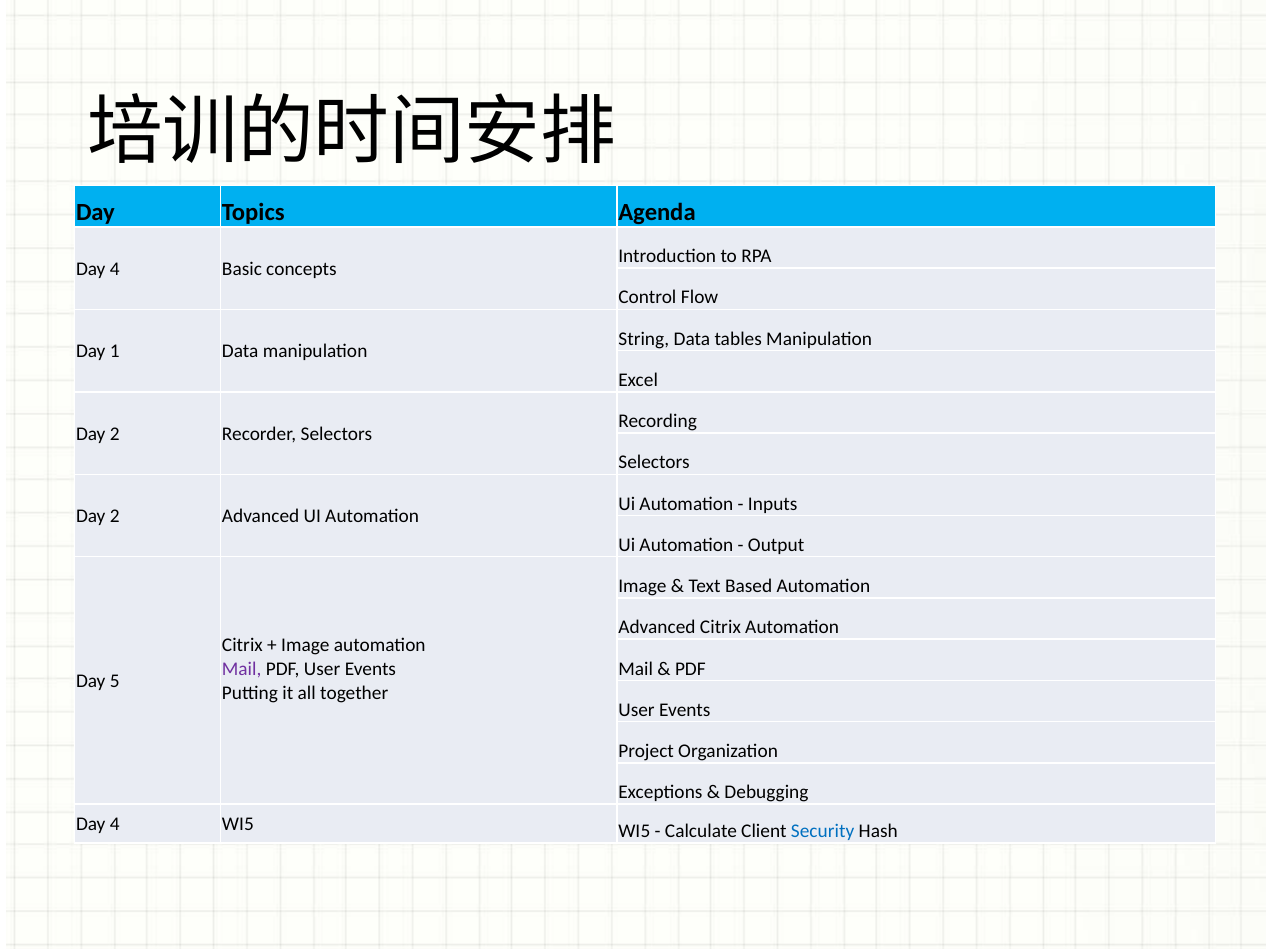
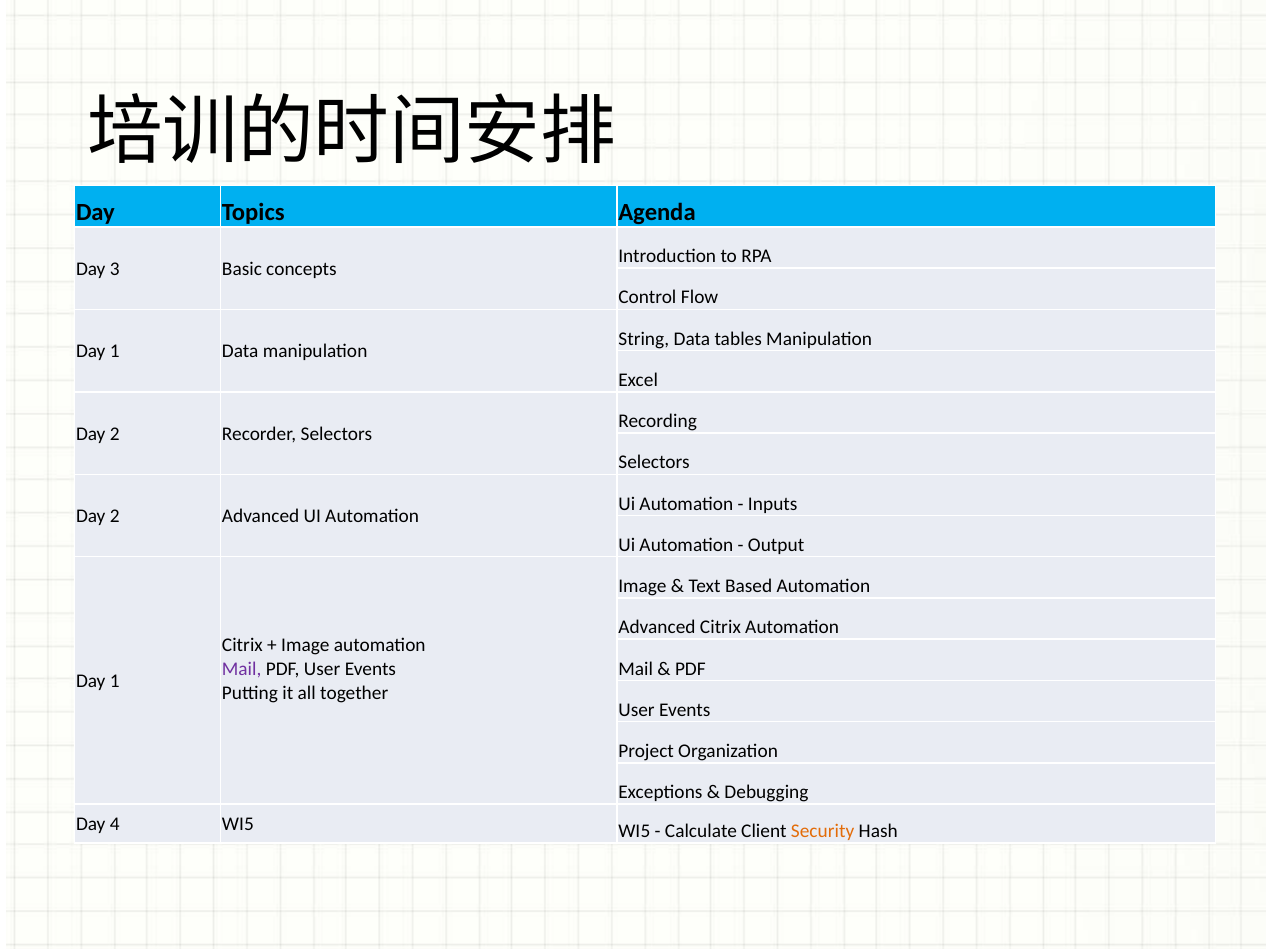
4 at (115, 269): 4 -> 3
5 at (115, 682): 5 -> 1
Security colour: blue -> orange
